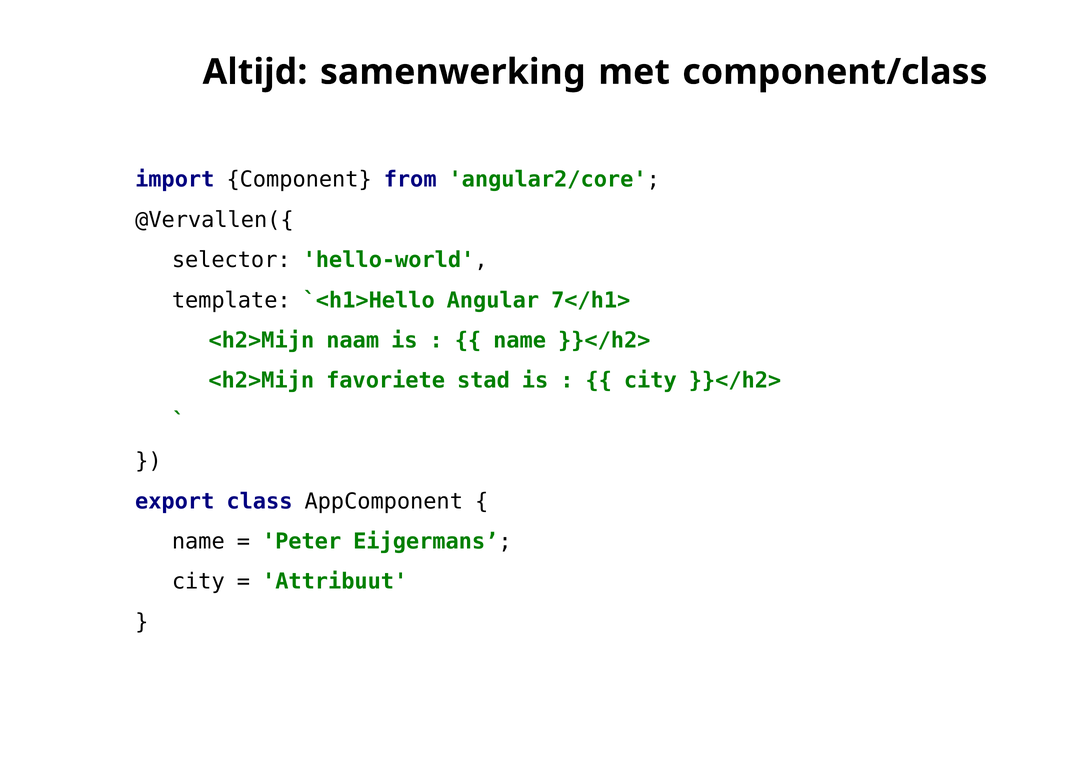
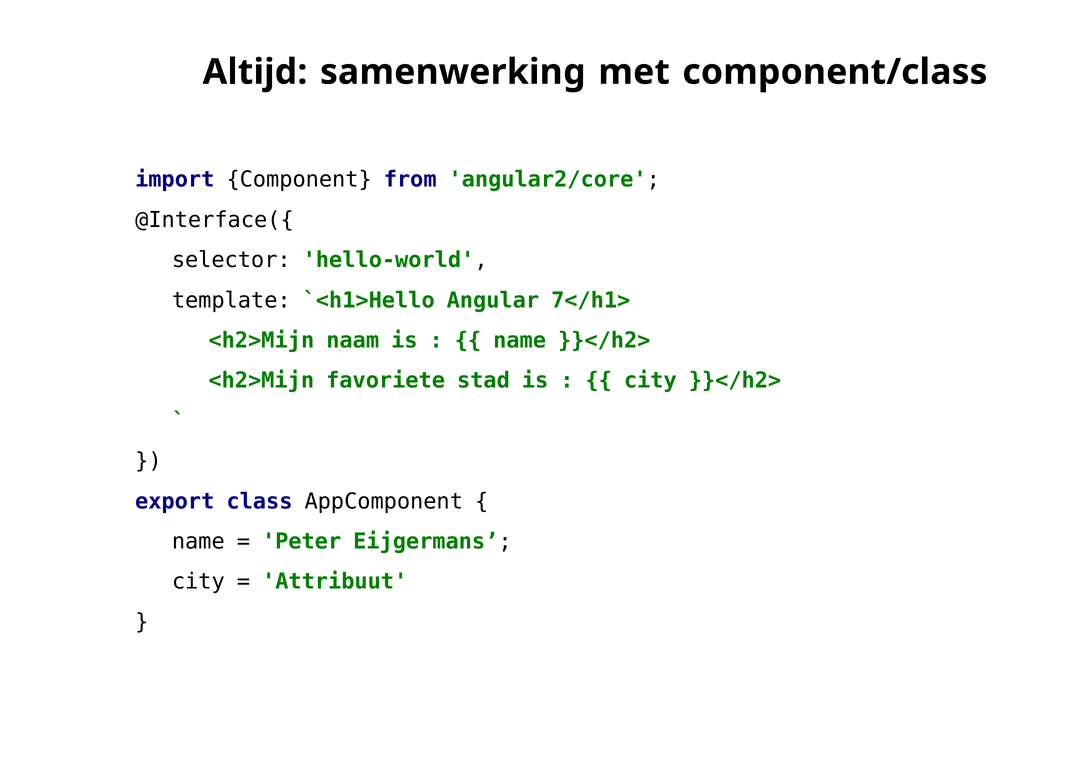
@Vervallen({: @Vervallen({ -> @Interface({
